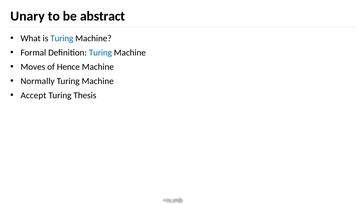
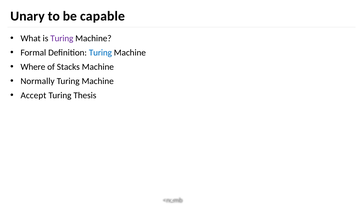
abstract: abstract -> capable
Turing at (62, 38) colour: blue -> purple
Moves: Moves -> Where
Hence: Hence -> Stacks
